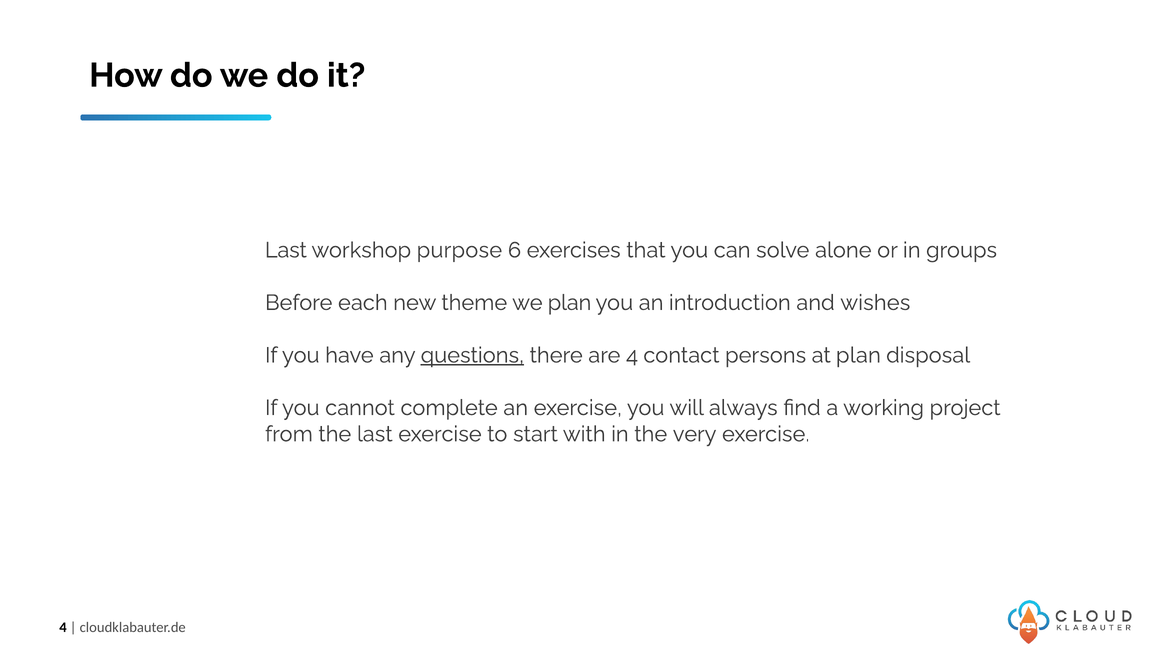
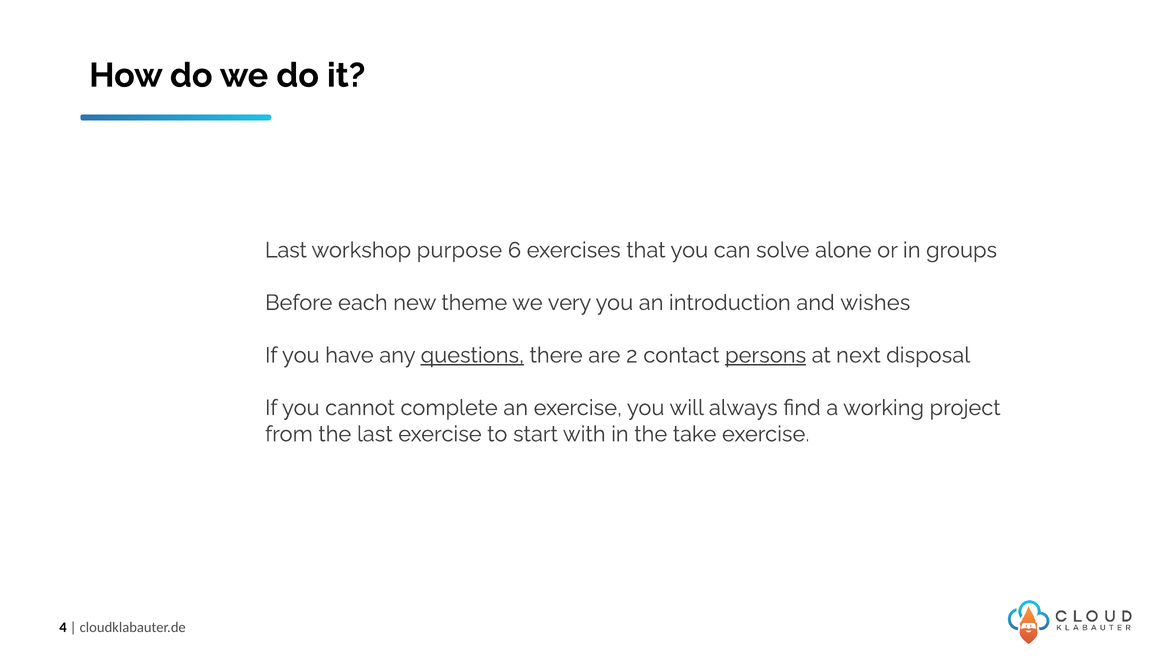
we plan: plan -> very
are 4: 4 -> 2
persons underline: none -> present
at plan: plan -> next
very: very -> take
